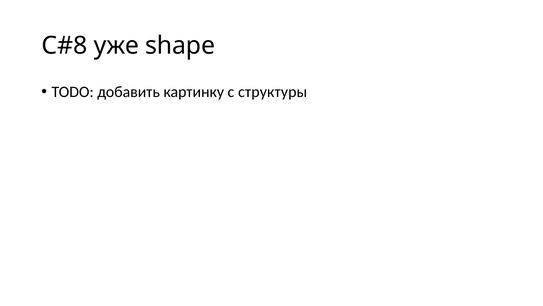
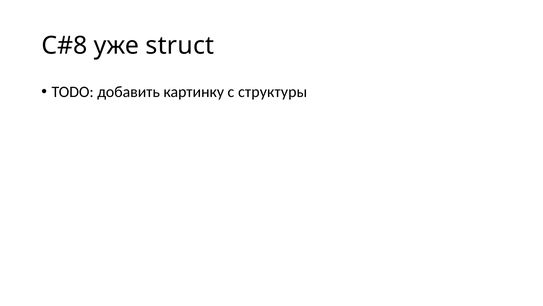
shape: shape -> struct
